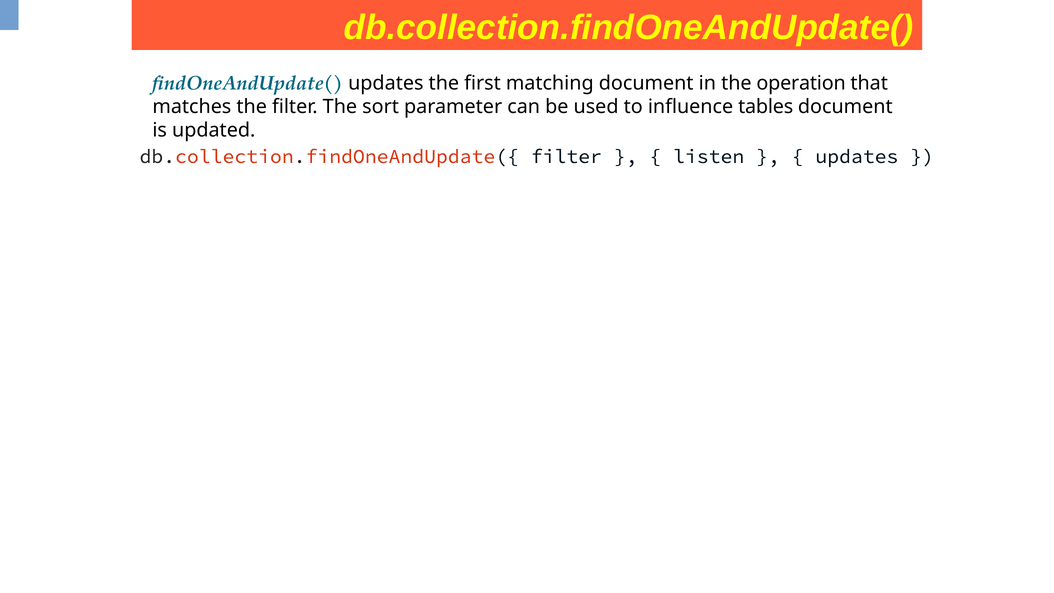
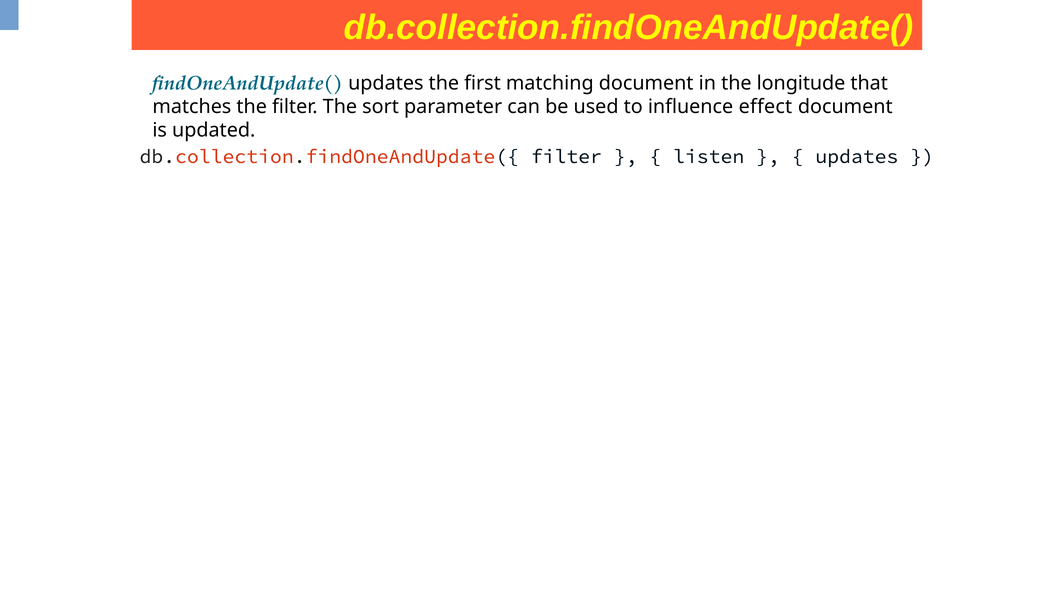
operation: operation -> longitude
tables: tables -> effect
